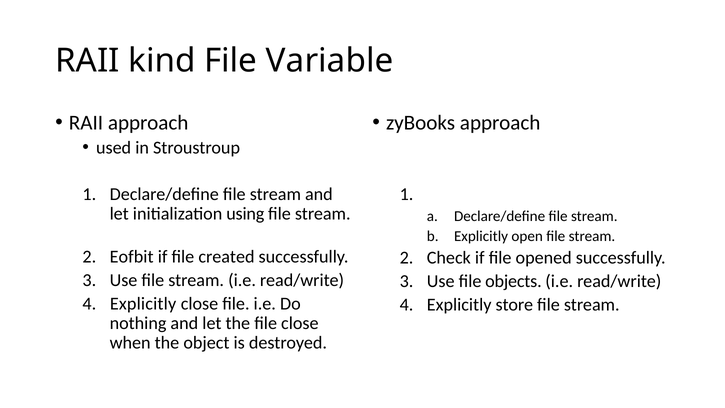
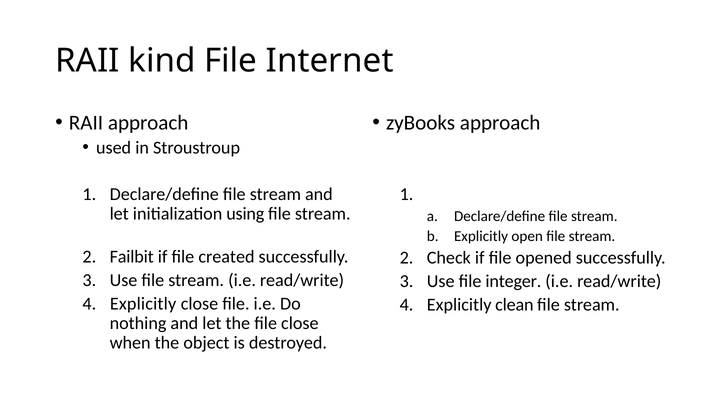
Variable: Variable -> Internet
Eofbit: Eofbit -> Failbit
objects: objects -> integer
store: store -> clean
